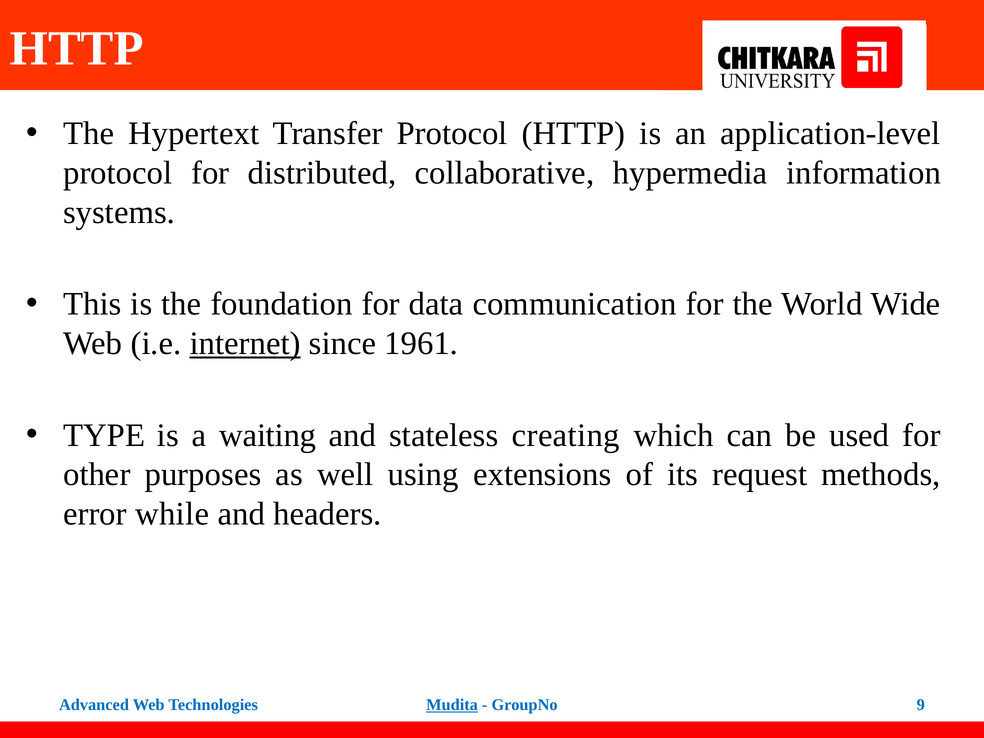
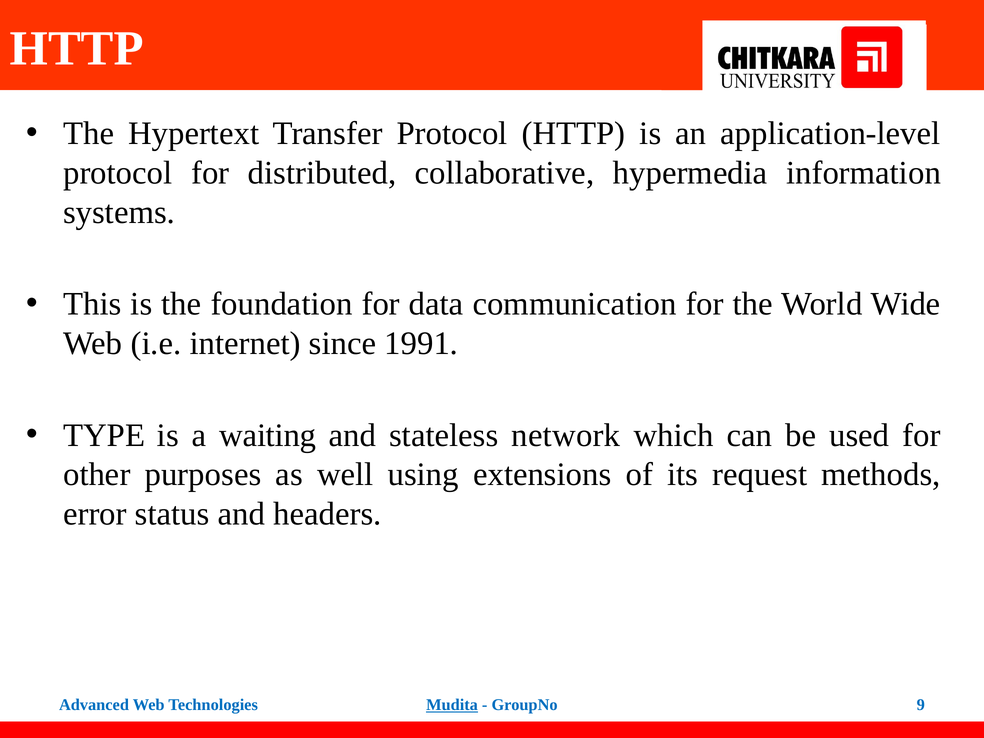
internet underline: present -> none
1961: 1961 -> 1991
creating: creating -> network
while: while -> status
